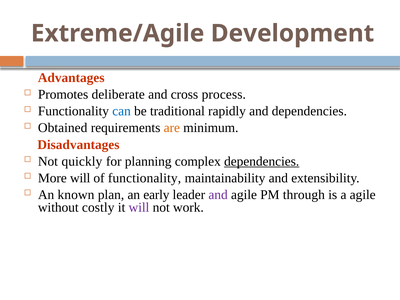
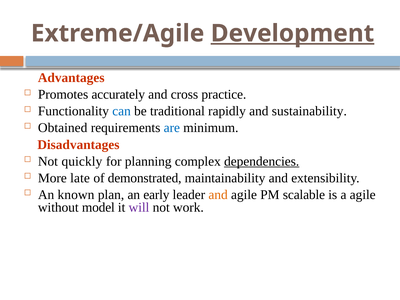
Development underline: none -> present
deliberate: deliberate -> accurately
process: process -> practice
and dependencies: dependencies -> sustainability
are colour: orange -> blue
More will: will -> late
of functionality: functionality -> demonstrated
and at (218, 195) colour: purple -> orange
through: through -> scalable
costly: costly -> model
